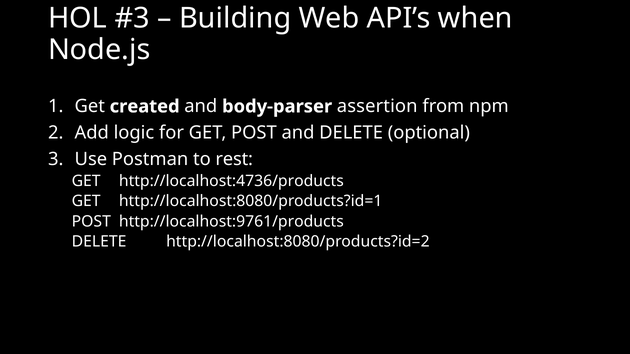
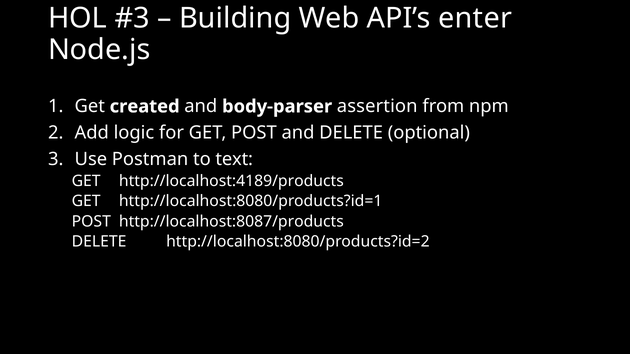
when: when -> enter
rest: rest -> text
http://localhost:4736/products: http://localhost:4736/products -> http://localhost:4189/products
http://localhost:9761/products: http://localhost:9761/products -> http://localhost:8087/products
